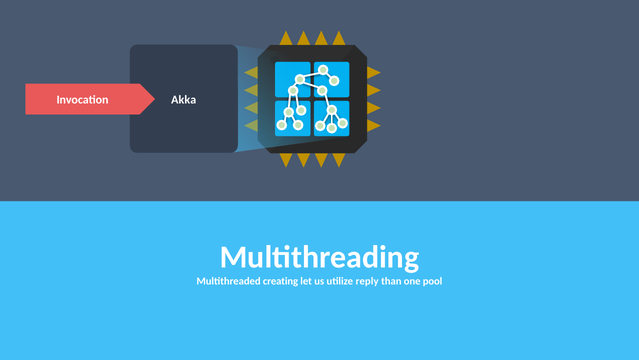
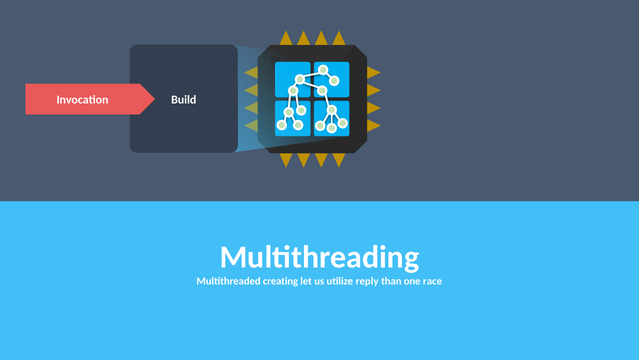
Akka: Akka -> Build
pool: pool -> race
